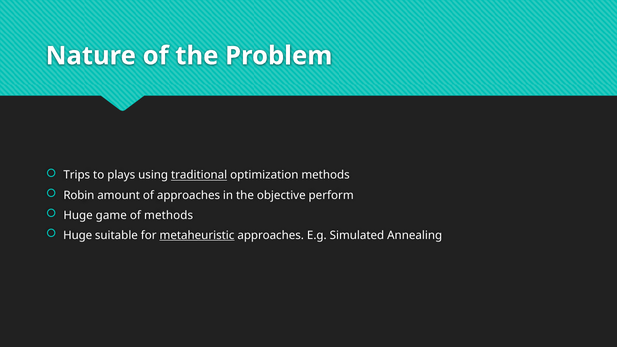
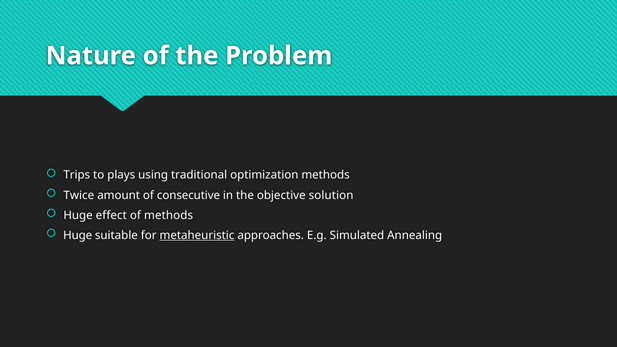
traditional underline: present -> none
Robin: Robin -> Twice
of approaches: approaches -> consecutive
perform: perform -> solution
game: game -> effect
